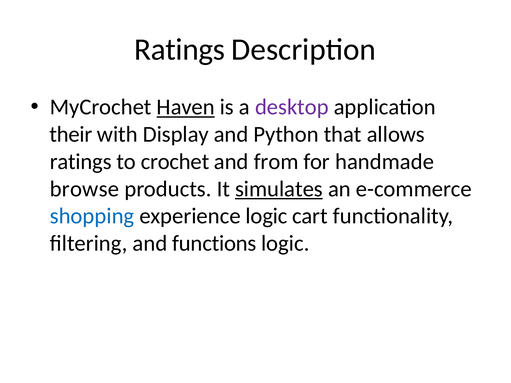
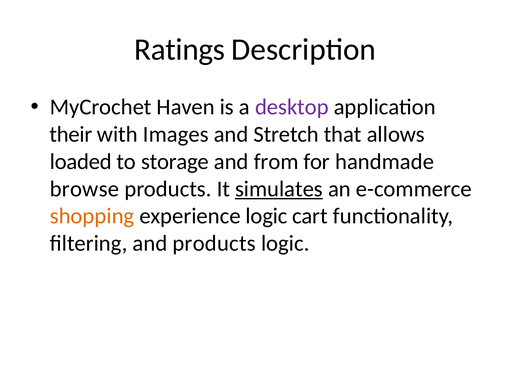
Haven underline: present -> none
Display: Display -> Images
Python: Python -> Stretch
ratings at (81, 162): ratings -> loaded
crochet: crochet -> storage
shopping colour: blue -> orange
and functions: functions -> products
